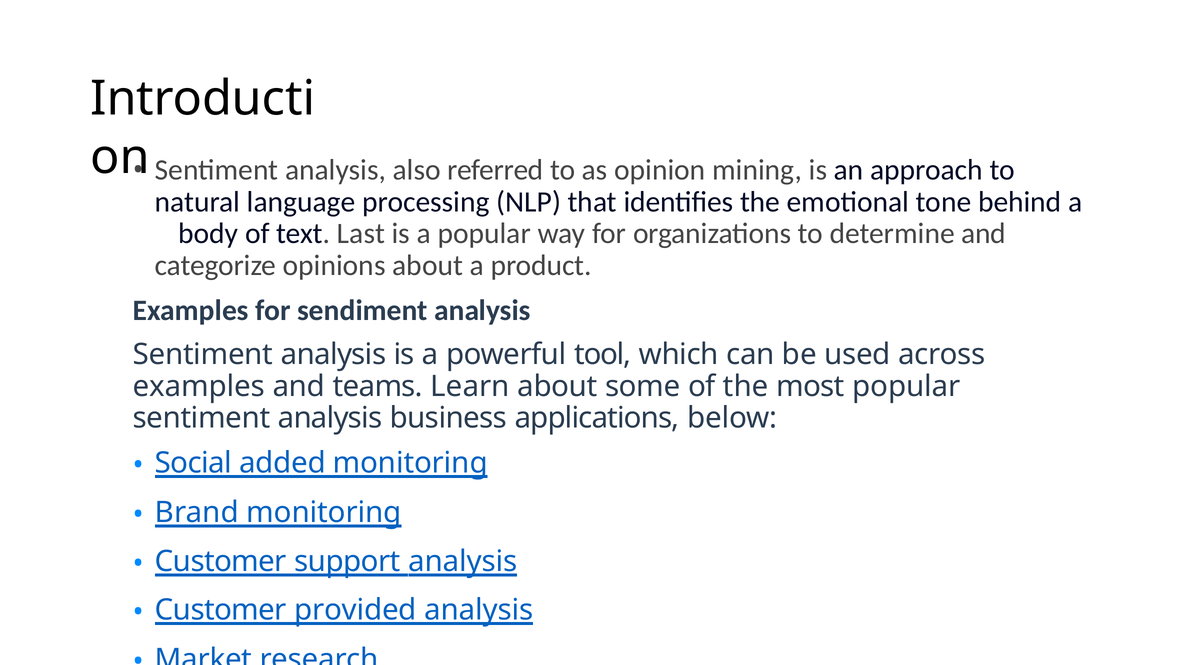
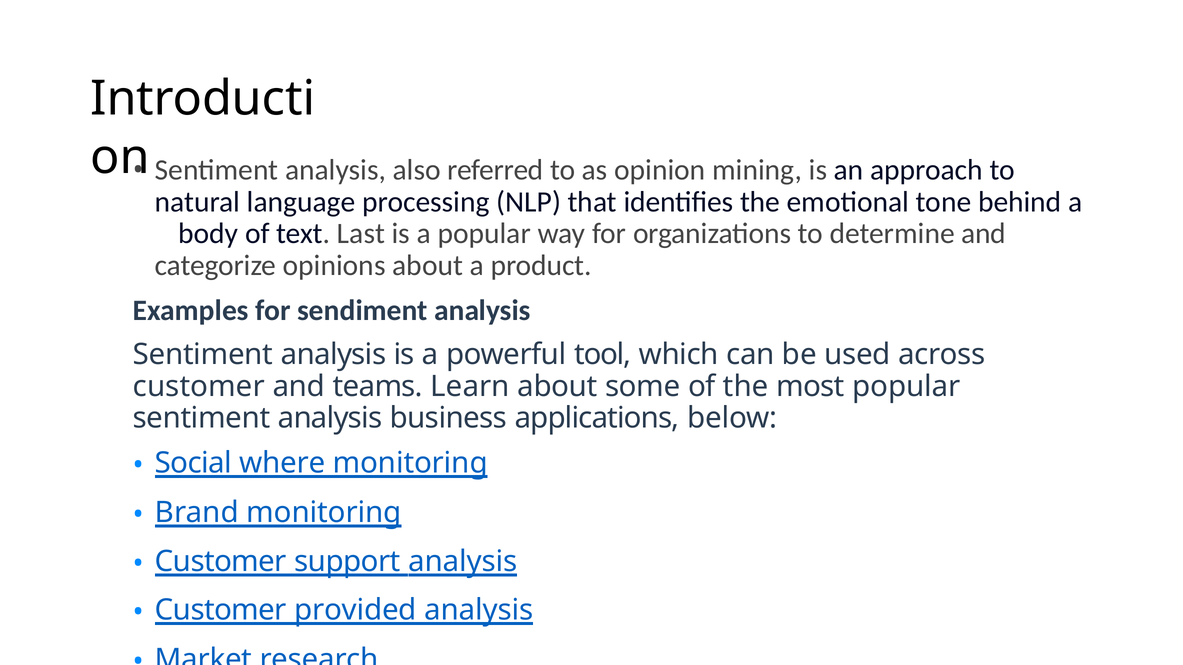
examples at (199, 387): examples -> customer
added: added -> where
